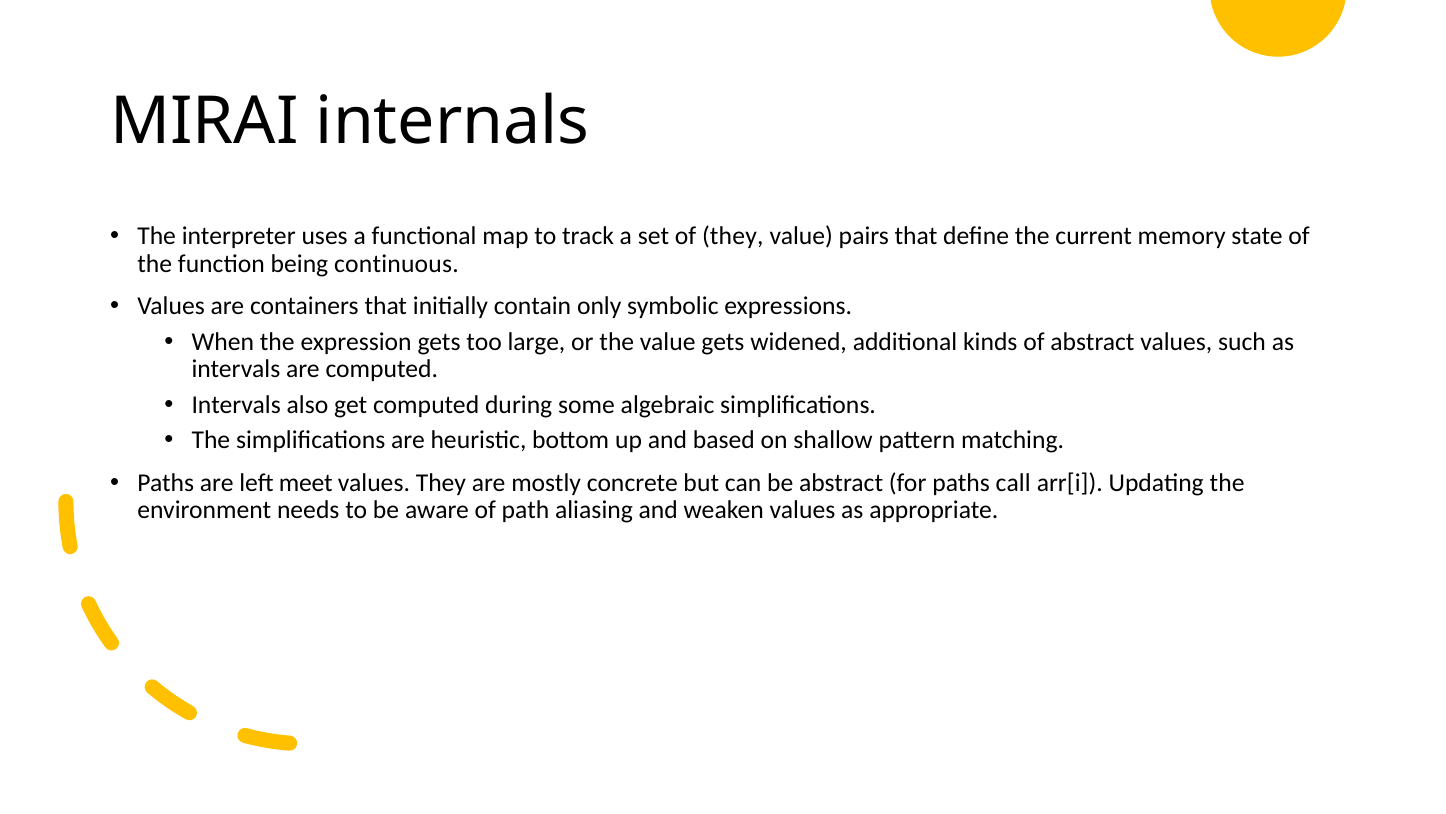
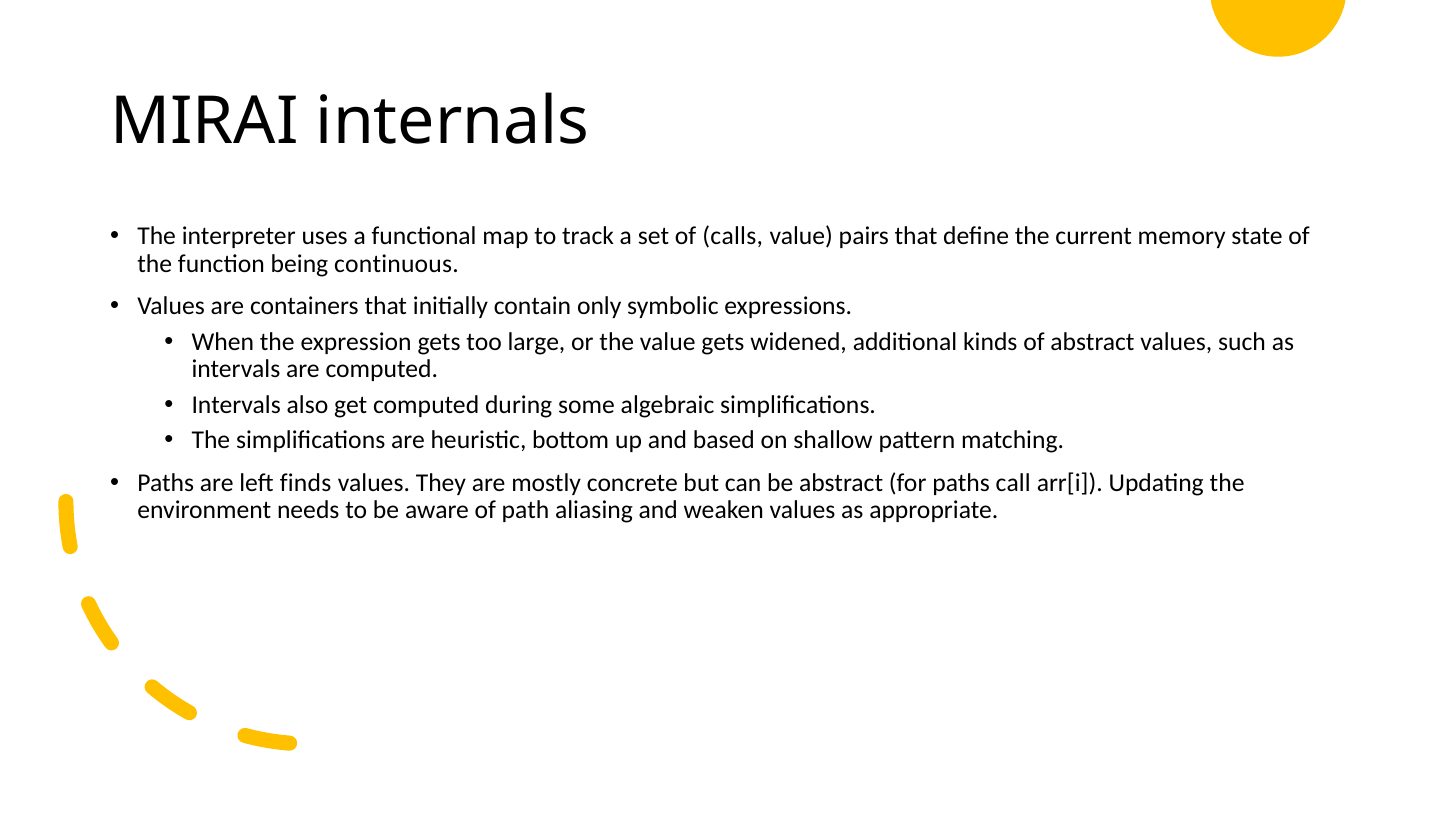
of they: they -> calls
meet: meet -> finds
